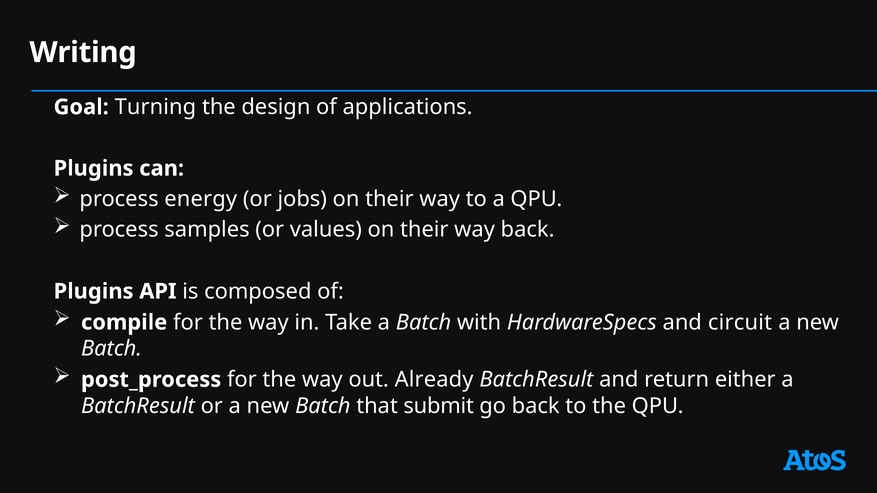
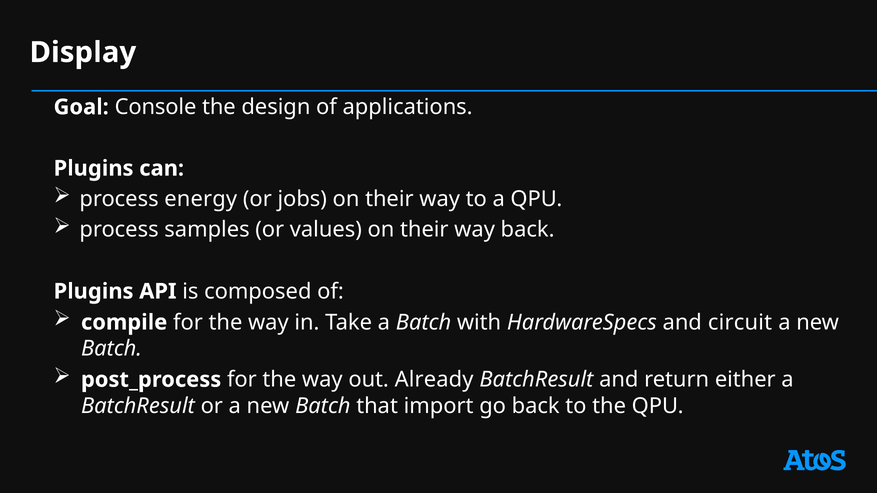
Writing: Writing -> Display
Turning: Turning -> Console
submit: submit -> import
